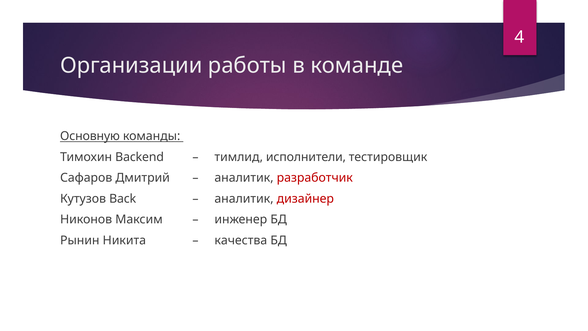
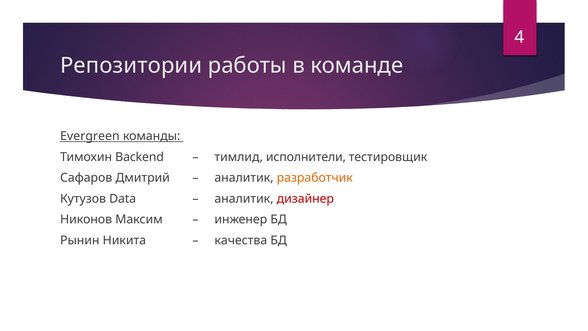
Организации: Организации -> Репозитории
Основную: Основную -> Evergreen
разработчик colour: red -> orange
Back: Back -> Data
